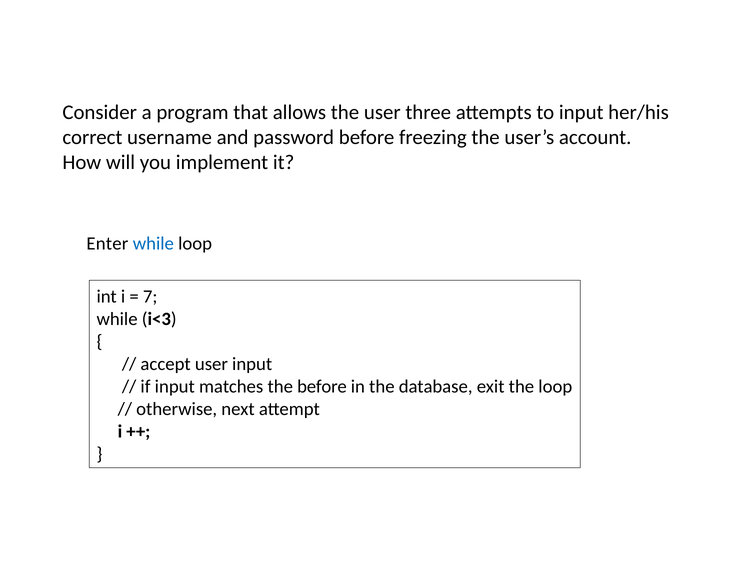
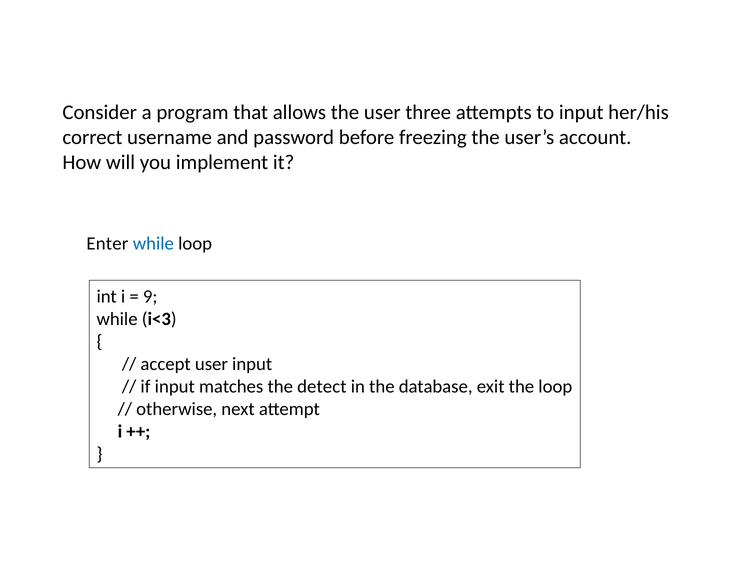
7: 7 -> 9
the before: before -> detect
